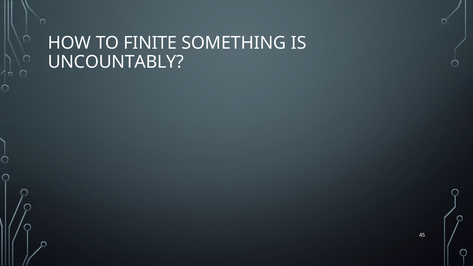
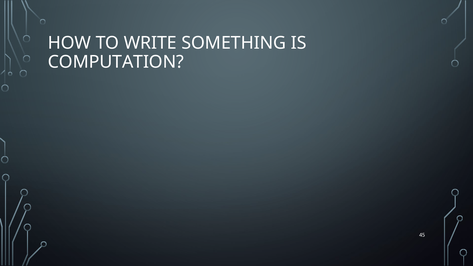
FINITE: FINITE -> WRITE
UNCOUNTABLY: UNCOUNTABLY -> COMPUTATION
